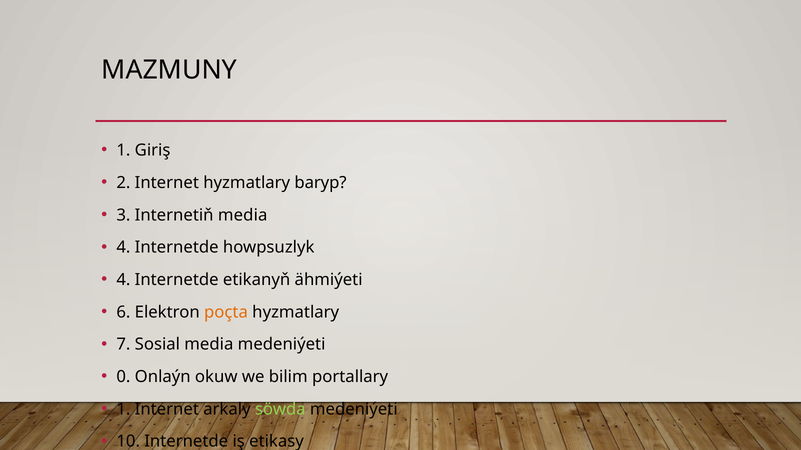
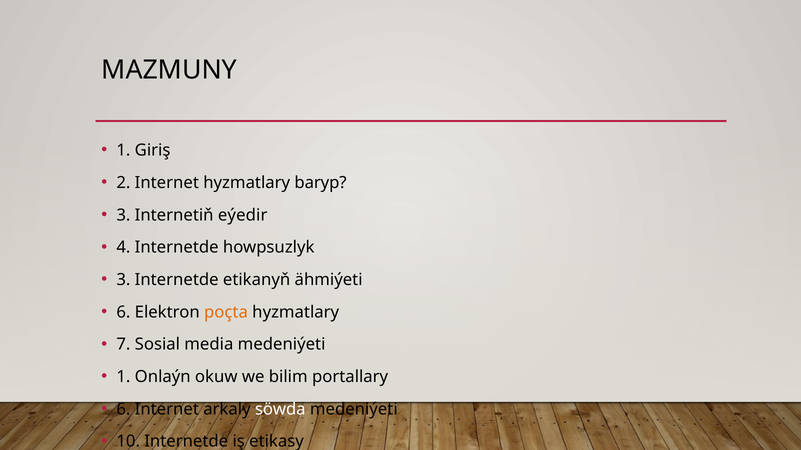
Internetiň media: media -> eýedir
4 at (123, 280): 4 -> 3
0 at (123, 377): 0 -> 1
1 at (123, 410): 1 -> 6
söwda colour: light green -> white
